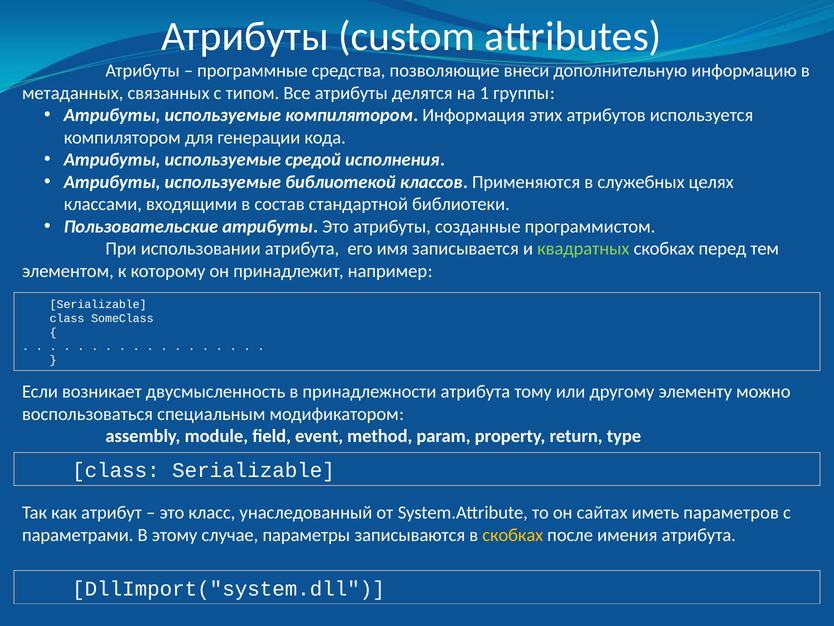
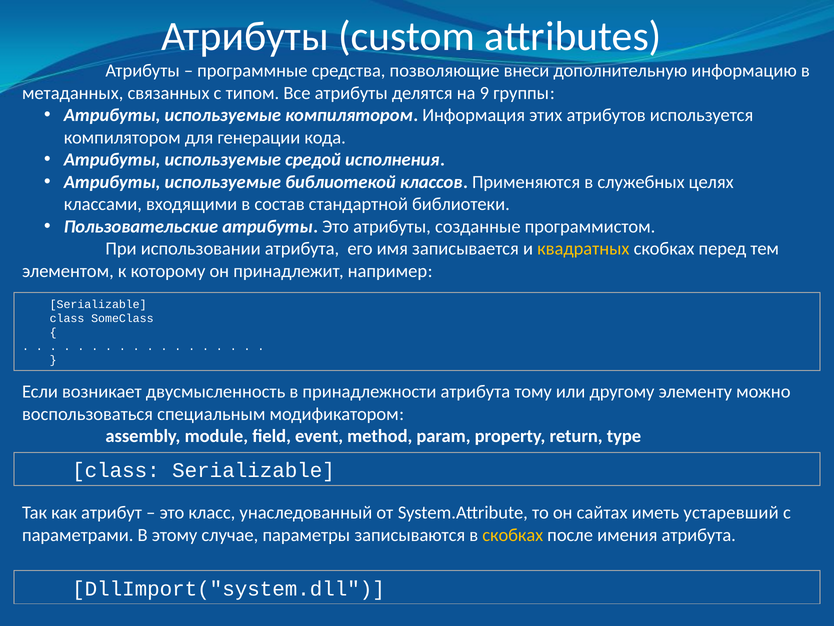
1: 1 -> 9
квадратных colour: light green -> yellow
параметров: параметров -> устаревший
